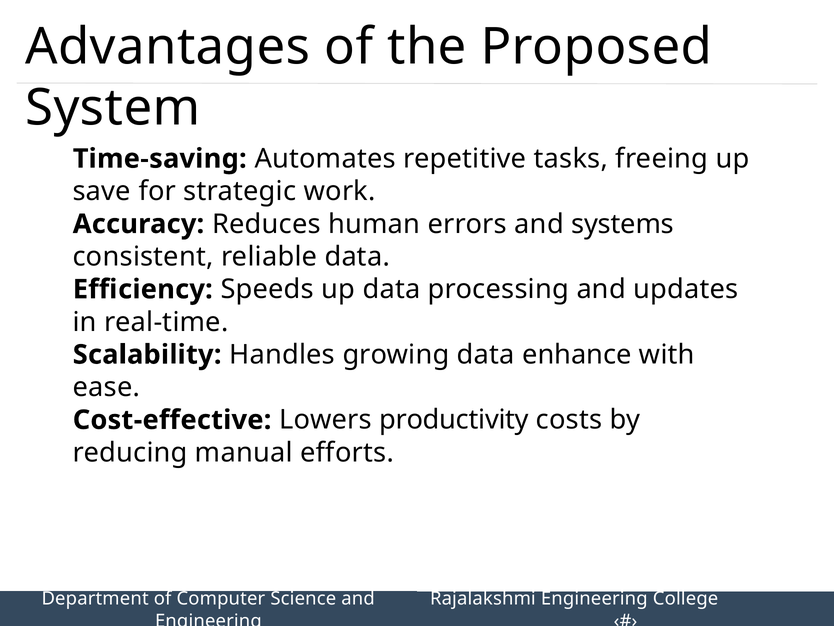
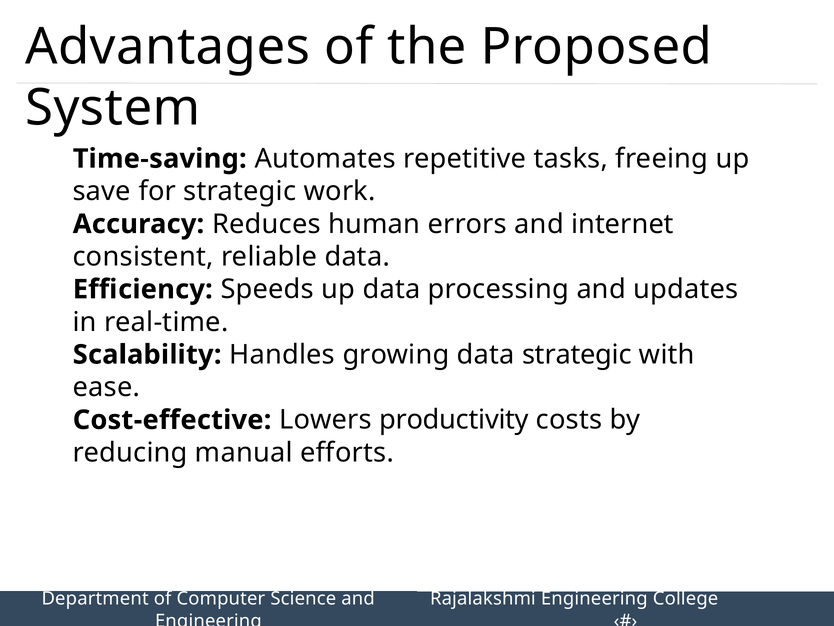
systems: systems -> internet
data enhance: enhance -> strategic
